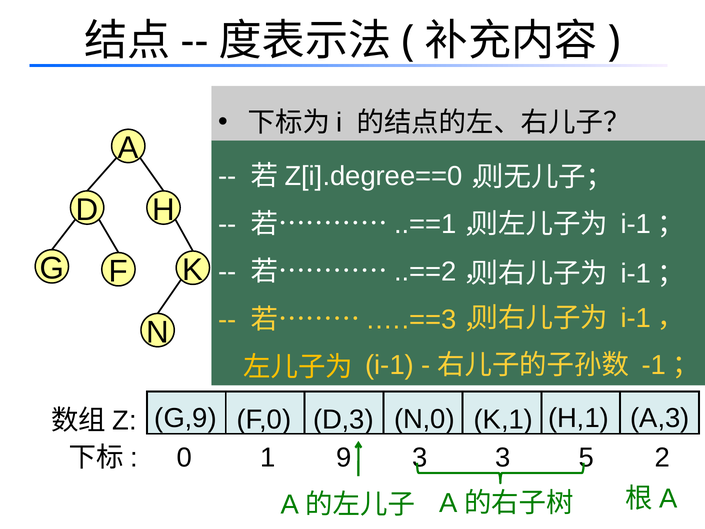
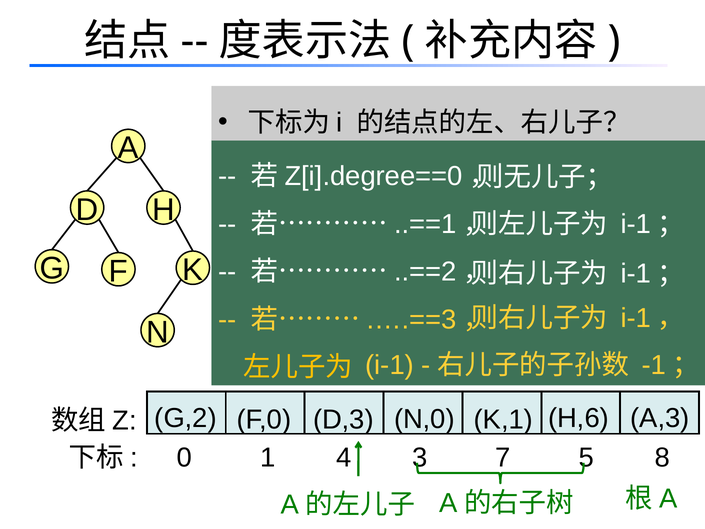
G,9: G,9 -> G,2
H,1: H,1 -> H,6
9: 9 -> 4
3 3: 3 -> 7
2: 2 -> 8
